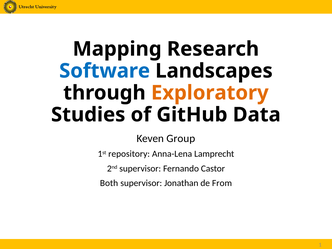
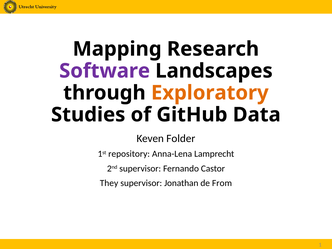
Software colour: blue -> purple
Group: Group -> Folder
Both: Both -> They
